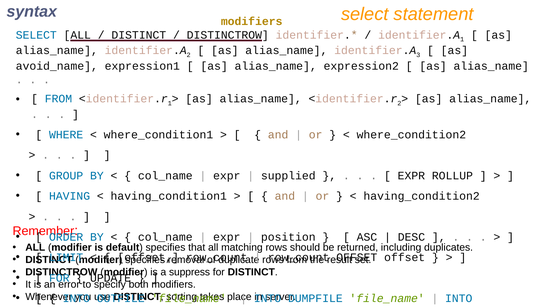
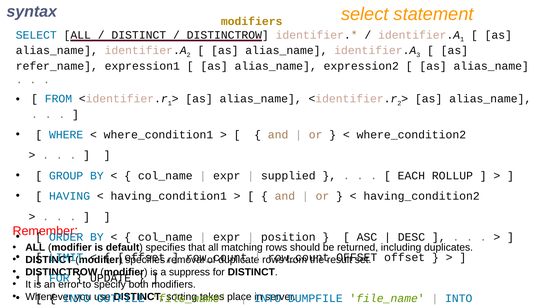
avoid_name: avoid_name -> refer_name
EXPR at (411, 176): EXPR -> EACH
